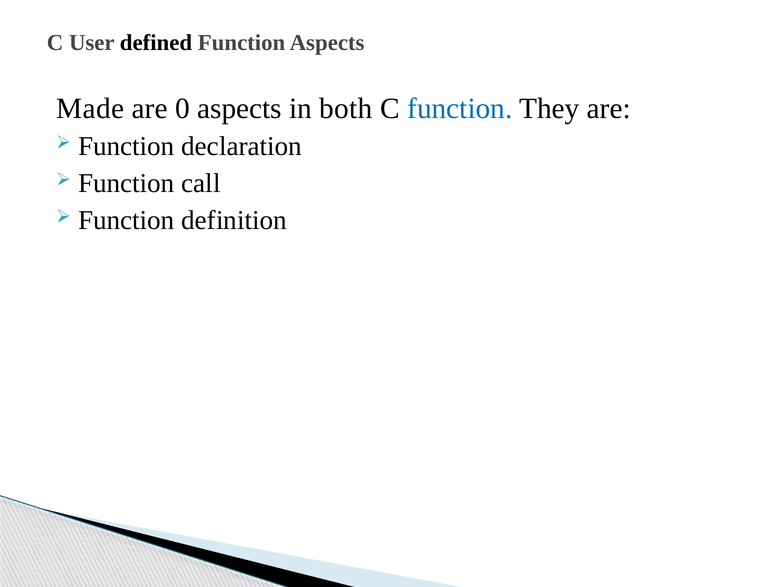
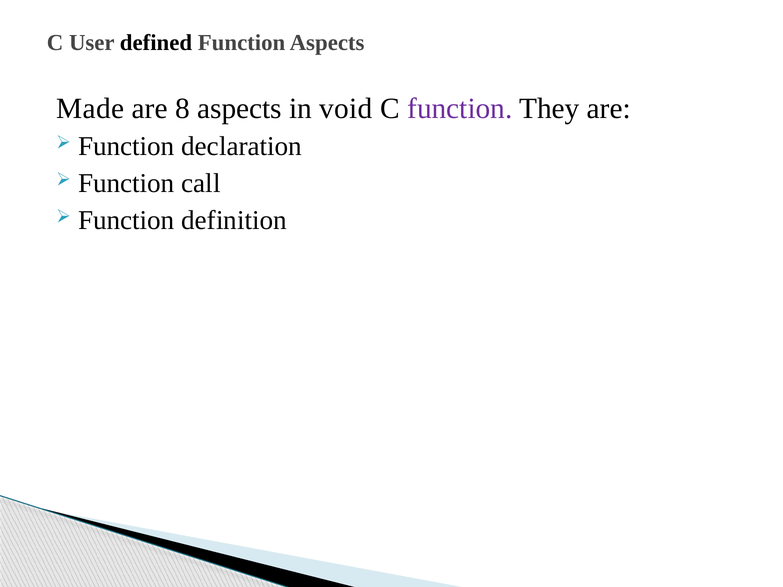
0: 0 -> 8
both: both -> void
function at (460, 108) colour: blue -> purple
